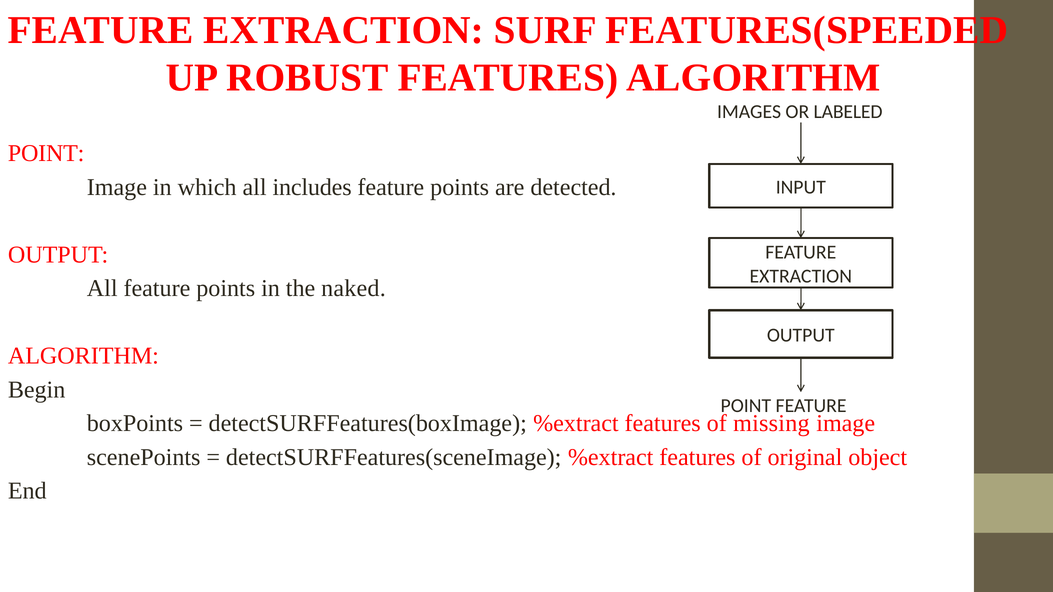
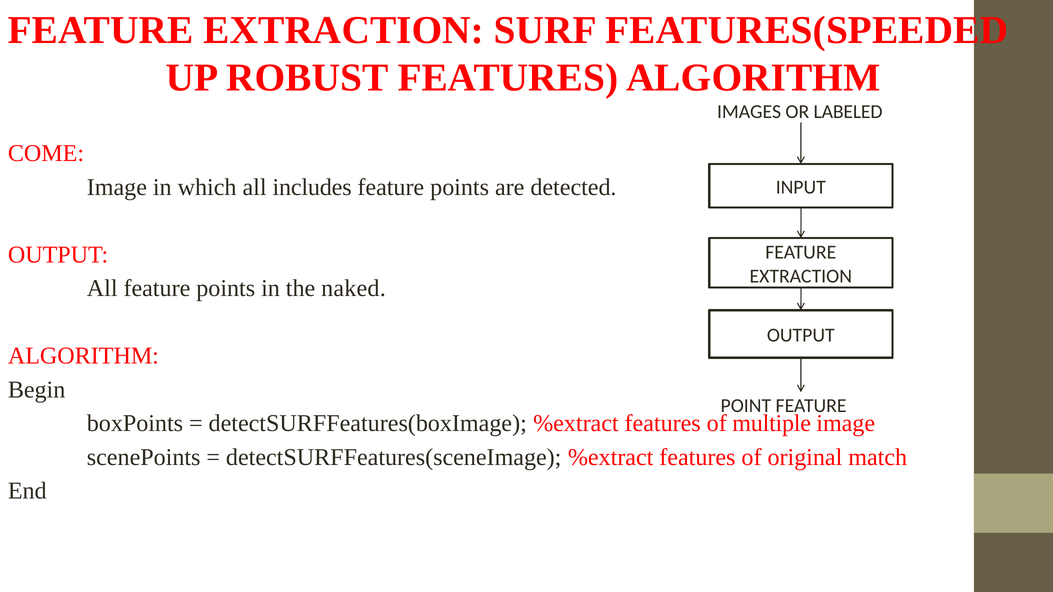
POINT at (46, 153): POINT -> COME
missing: missing -> multiple
object: object -> match
